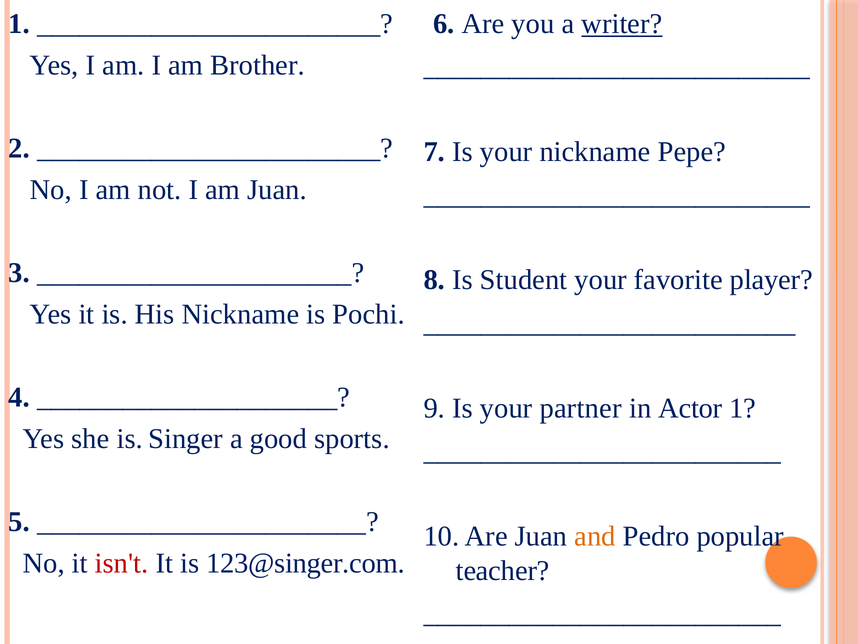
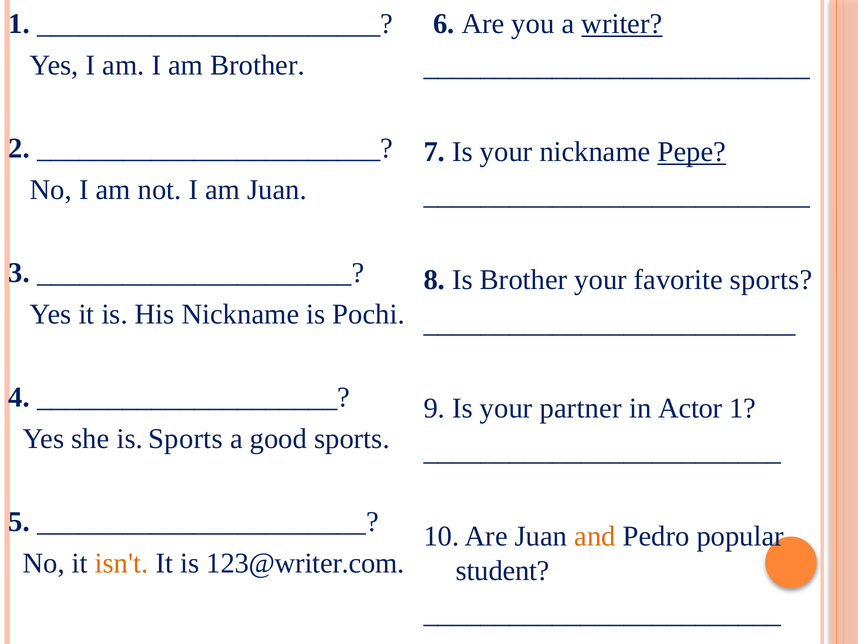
Pepe underline: none -> present
Is Student: Student -> Brother
favorite player: player -> sports
is Singer: Singer -> Sports
isn't colour: red -> orange
123@singer.com: 123@singer.com -> 123@writer.com
teacher: teacher -> student
